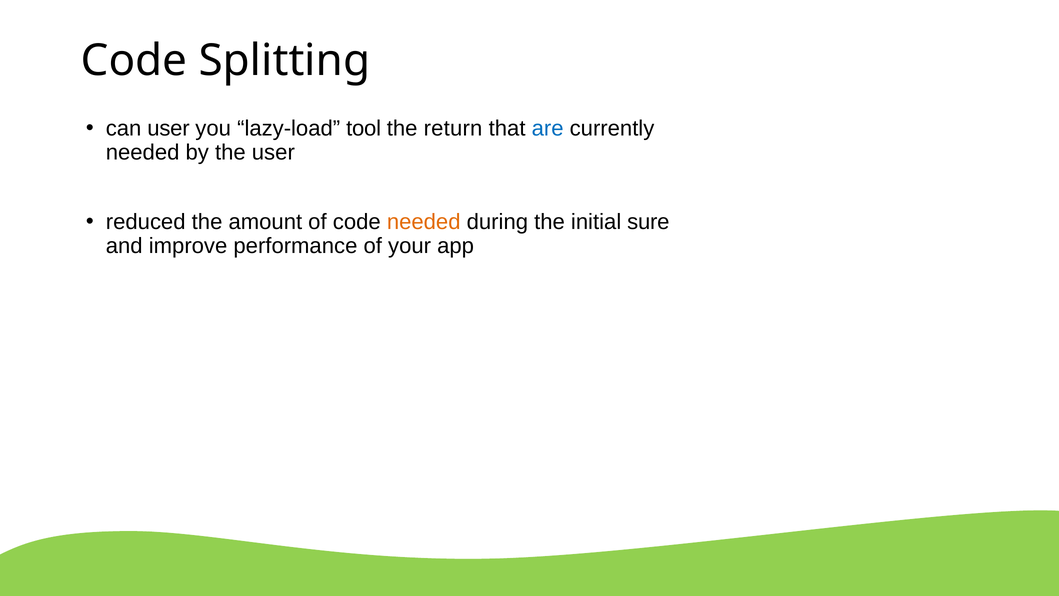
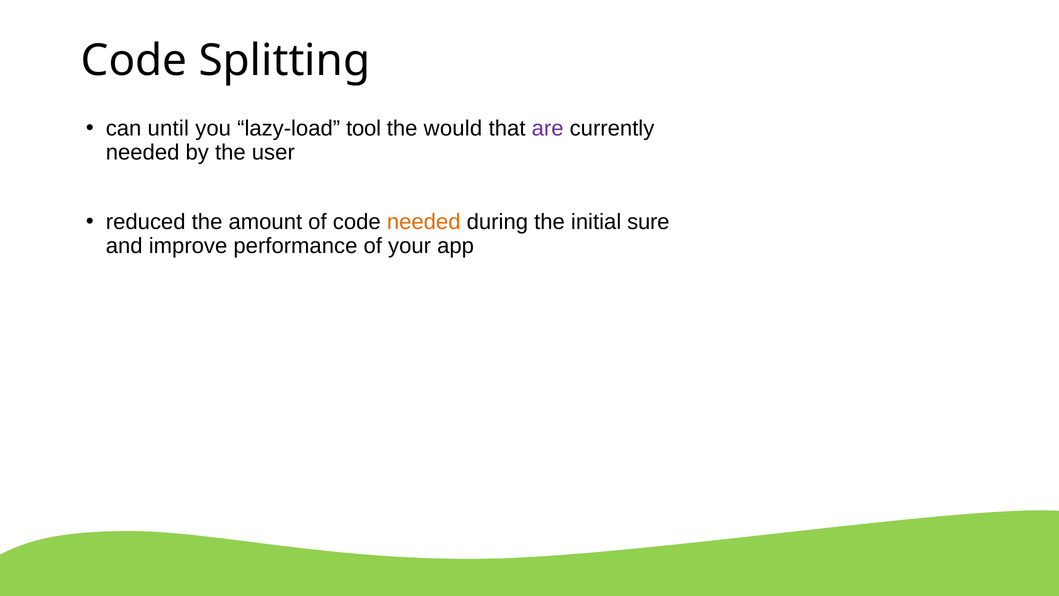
can user: user -> until
return: return -> would
are colour: blue -> purple
